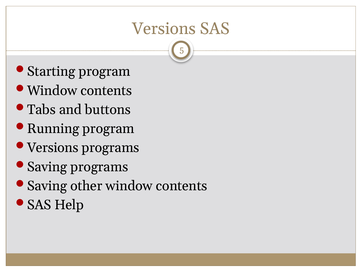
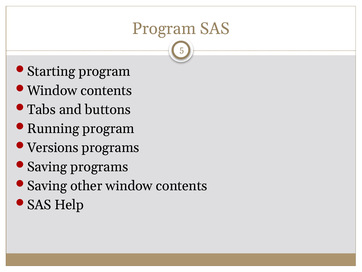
Versions at (164, 29): Versions -> Program
